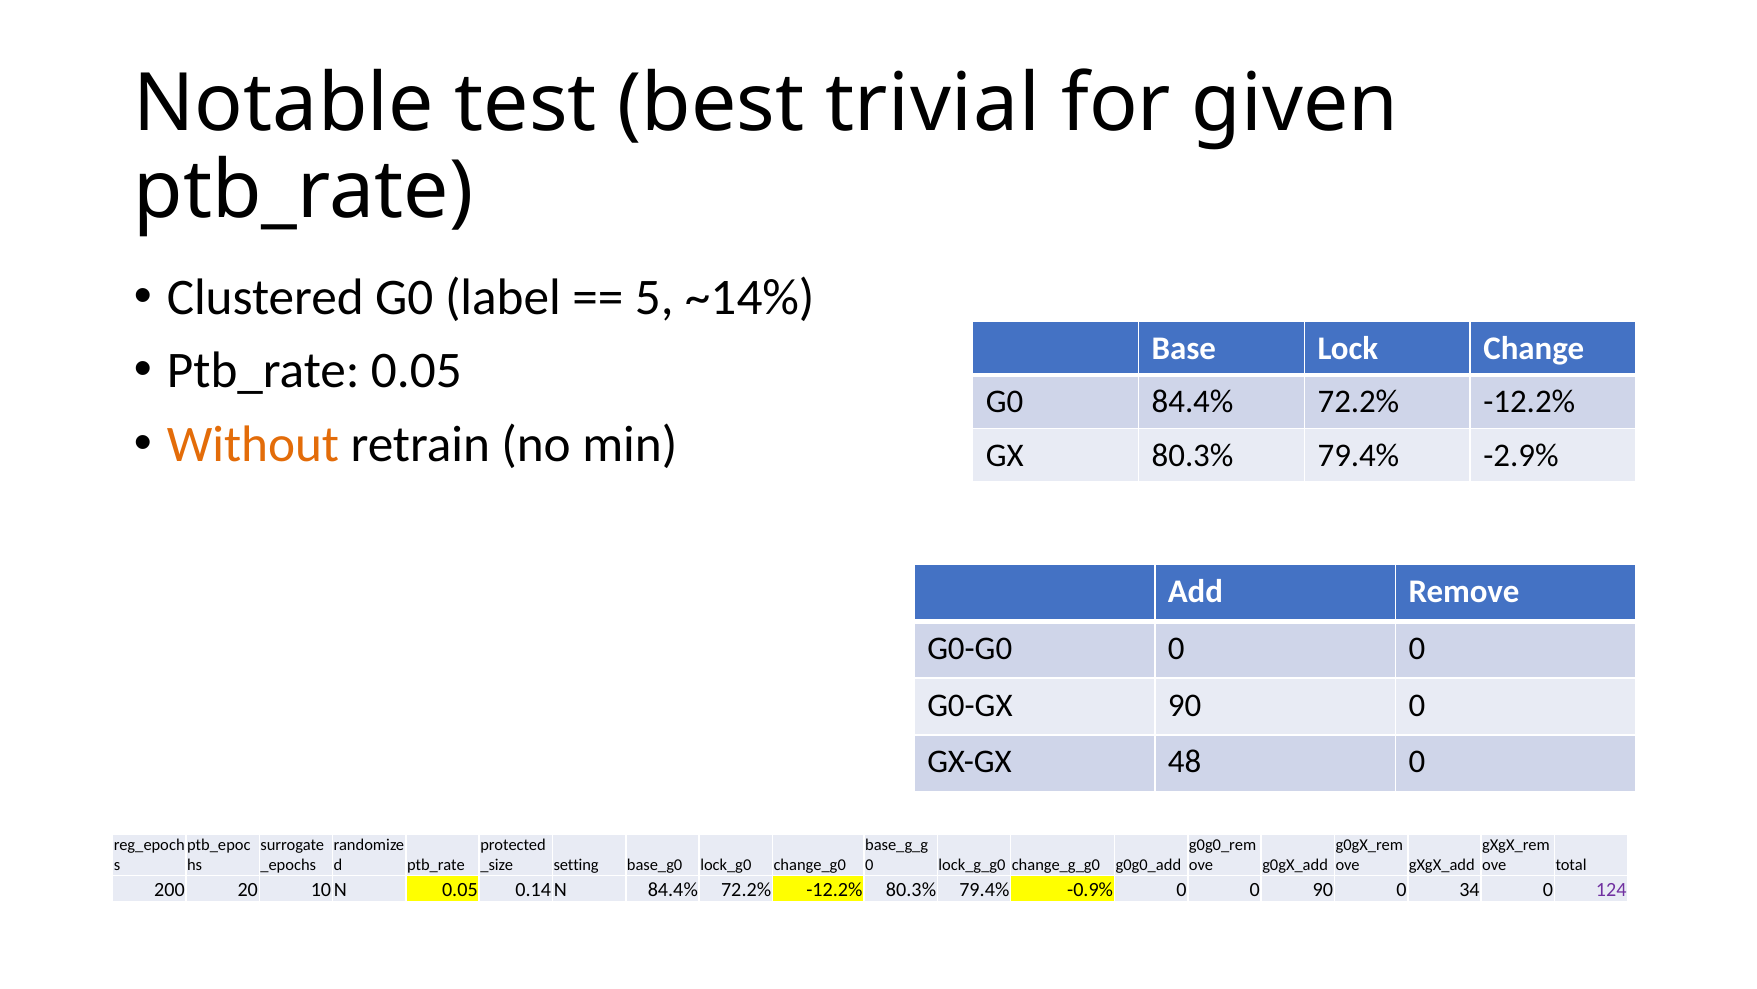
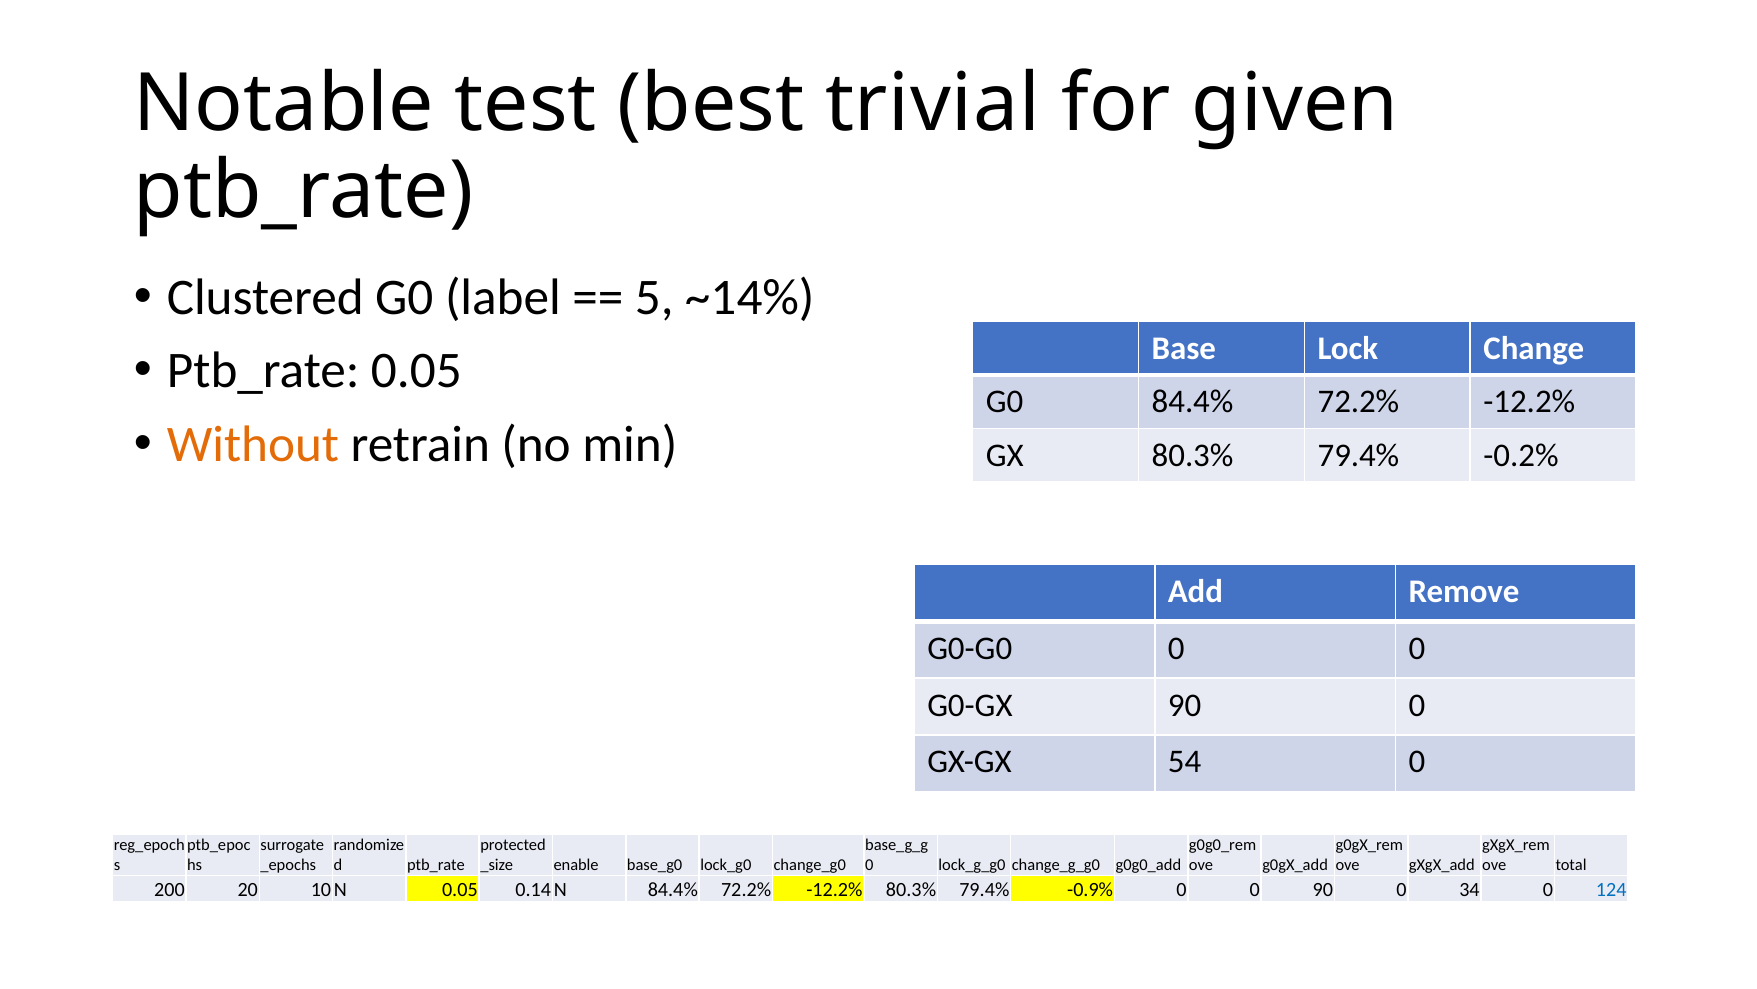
-2.9%: -2.9% -> -0.2%
48: 48 -> 54
setting: setting -> enable
124 colour: purple -> blue
